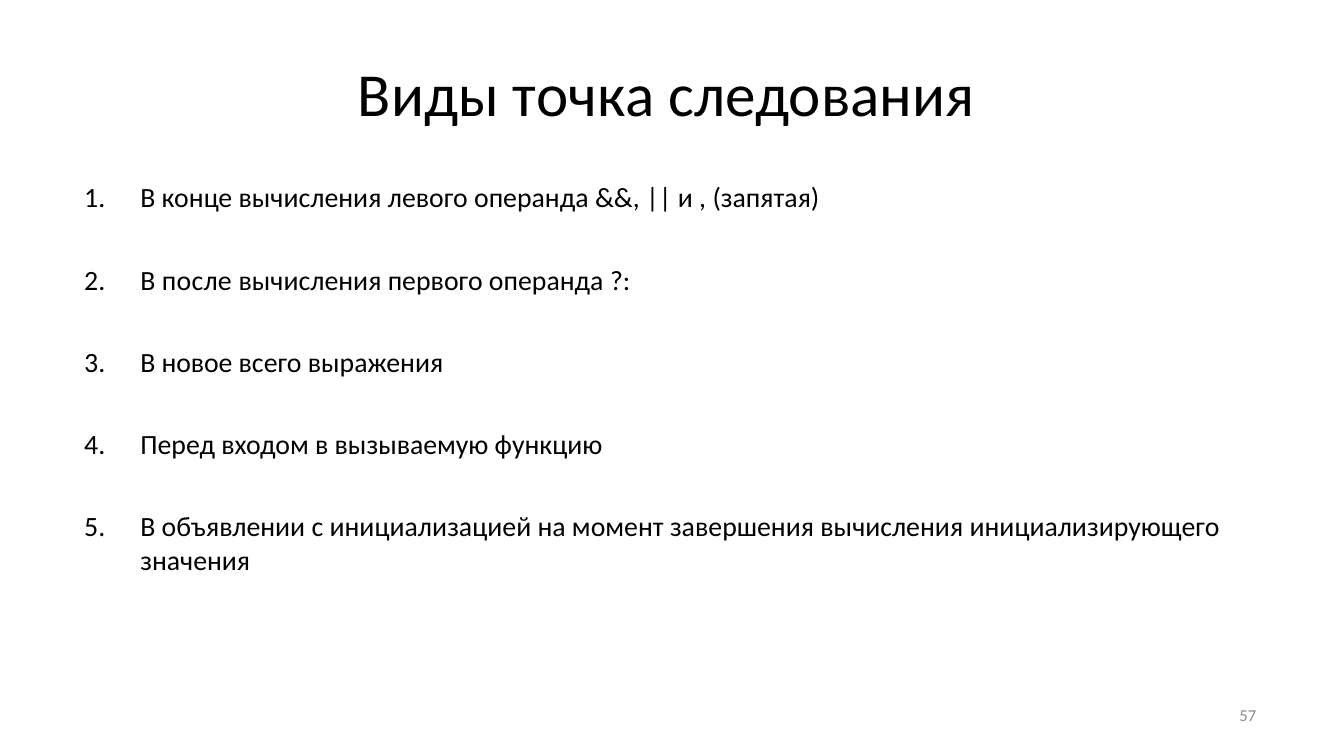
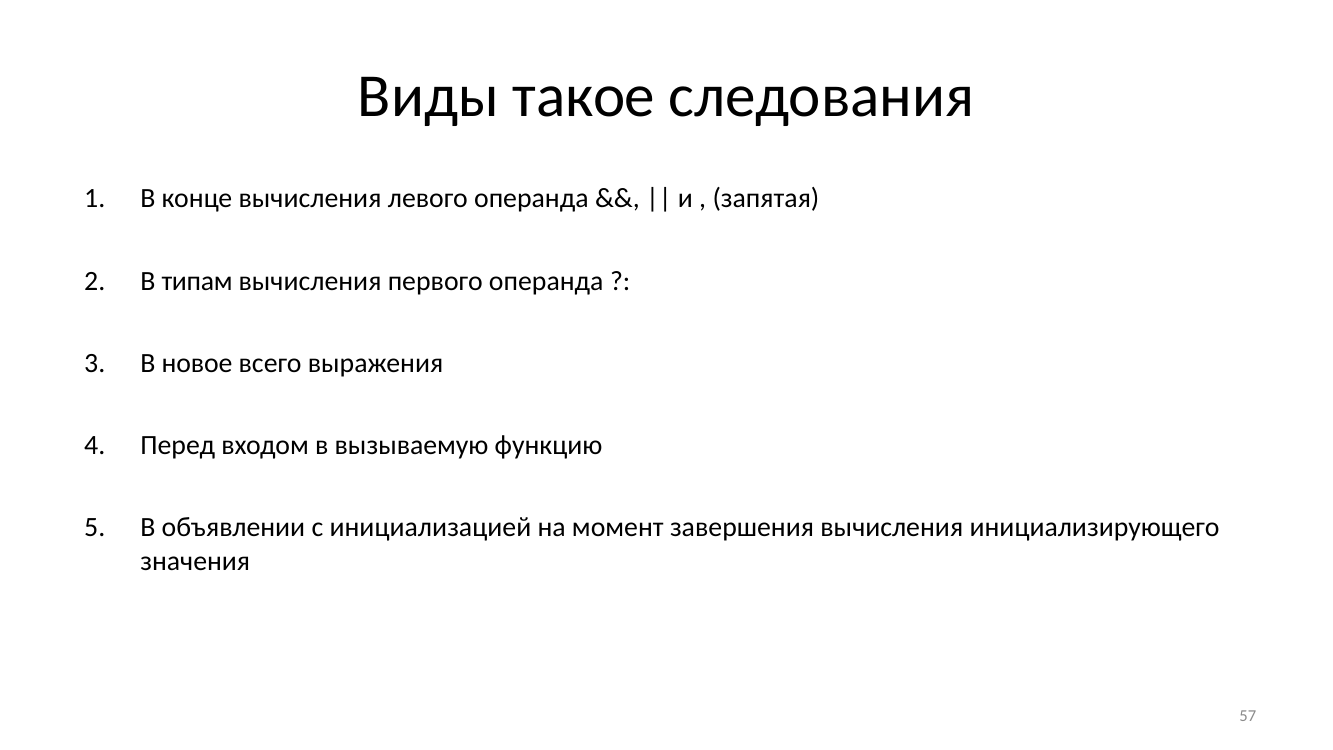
точка: точка -> такое
после: после -> типам
